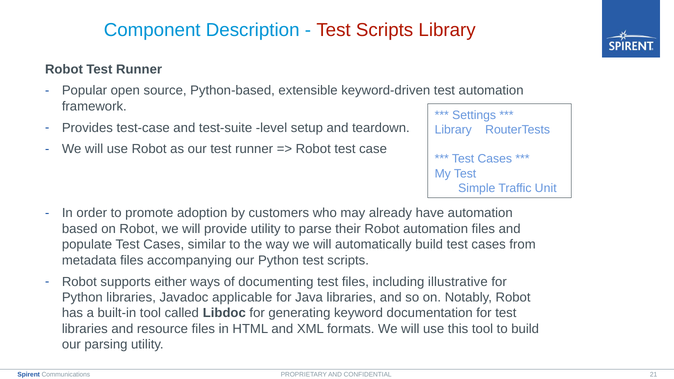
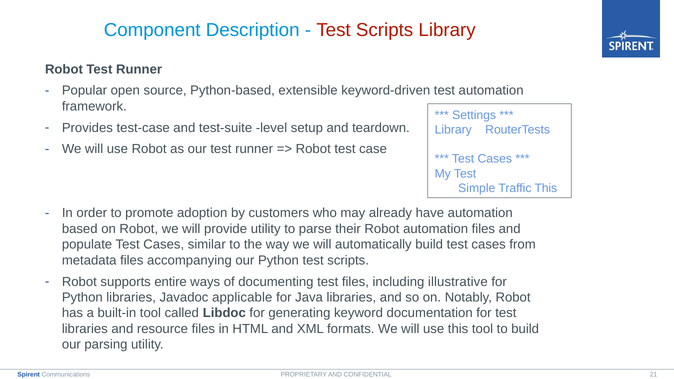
Traffic Unit: Unit -> This
either: either -> entire
